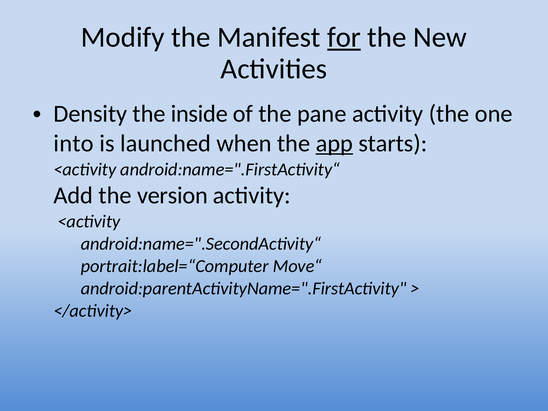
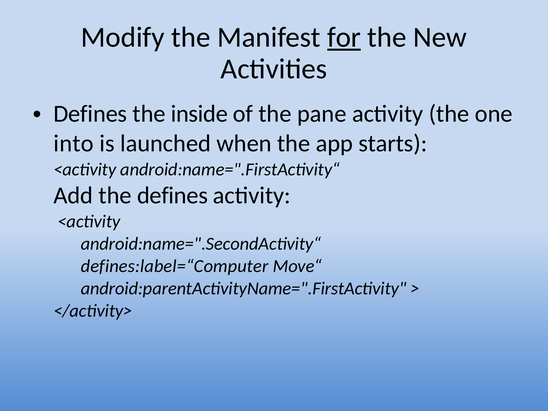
Density at (90, 114): Density -> Defines
app underline: present -> none
the version: version -> defines
portrait:label=“Computer: portrait:label=“Computer -> defines:label=“Computer
